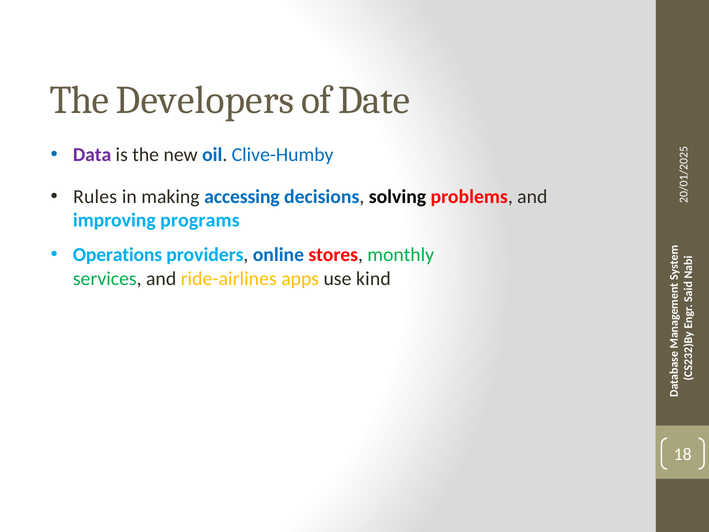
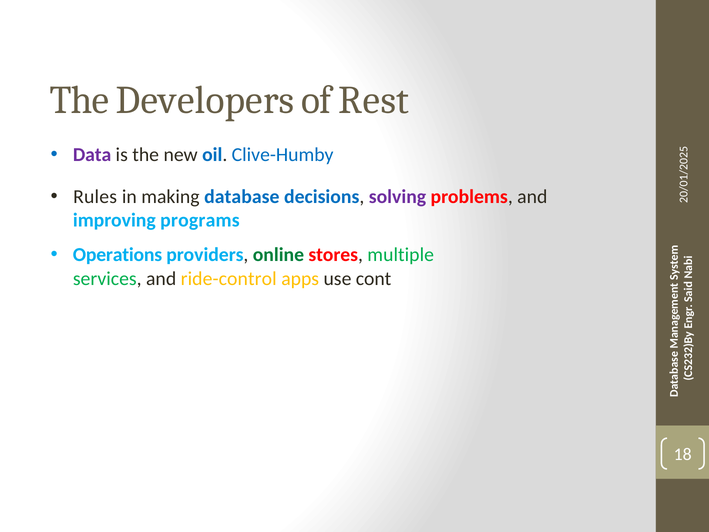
Date: Date -> Rest
accessing: accessing -> database
solving colour: black -> purple
online colour: blue -> green
monthly: monthly -> multiple
ride-airlines: ride-airlines -> ride-control
kind: kind -> cont
